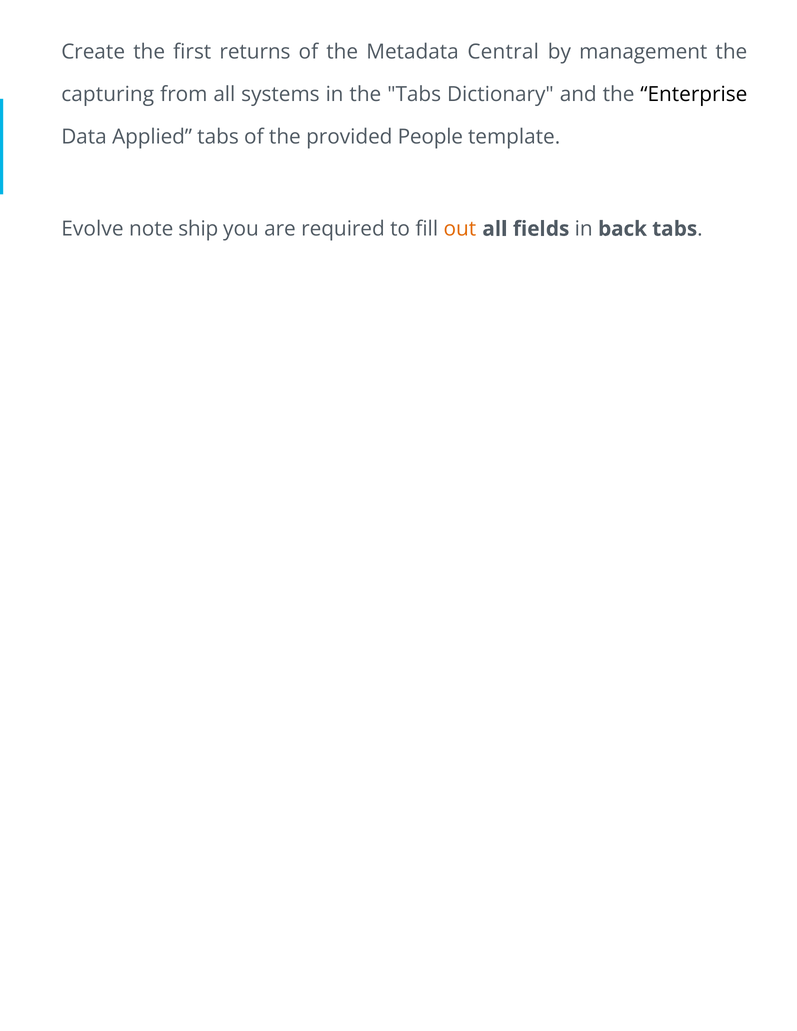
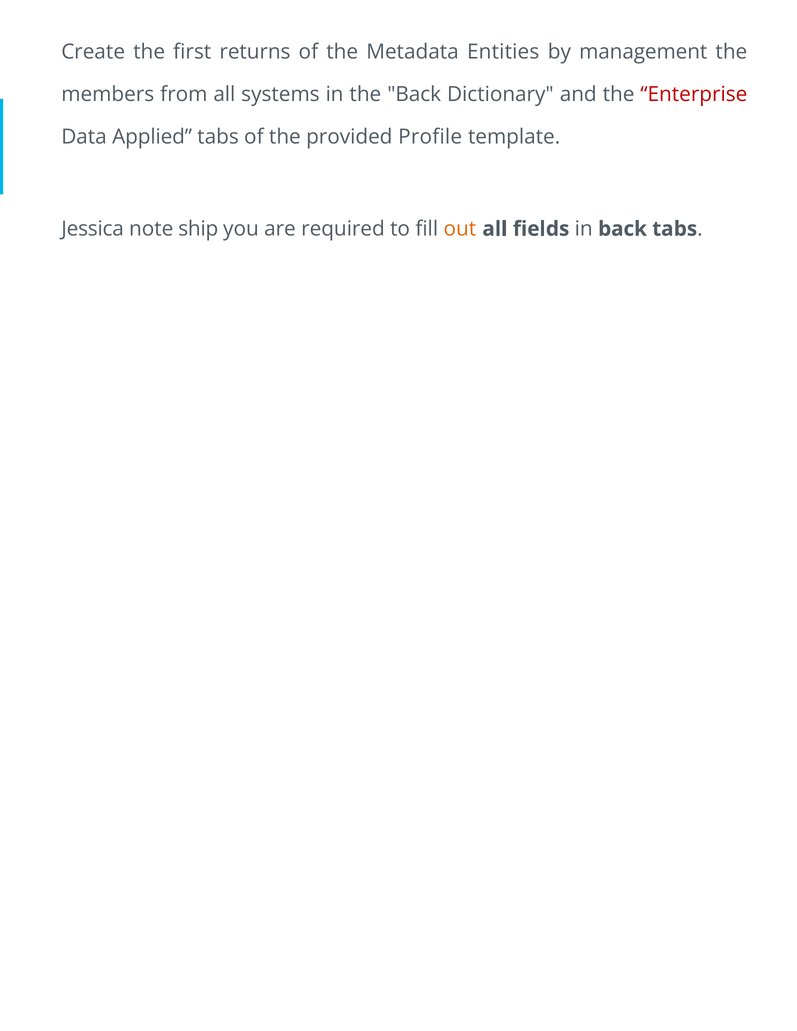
Central: Central -> Entities
capturing: capturing -> members
the Tabs: Tabs -> Back
Enterprise colour: black -> red
People: People -> Profile
Evolve: Evolve -> Jessica
